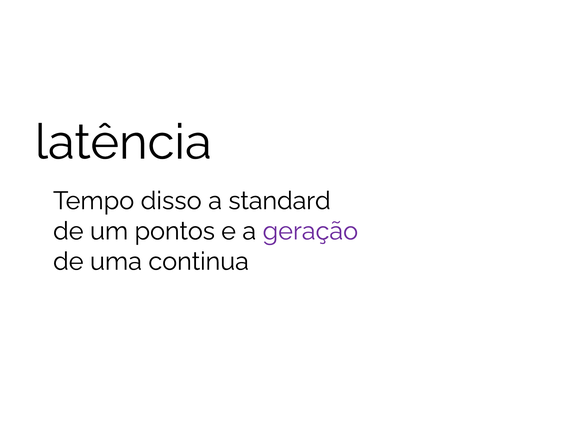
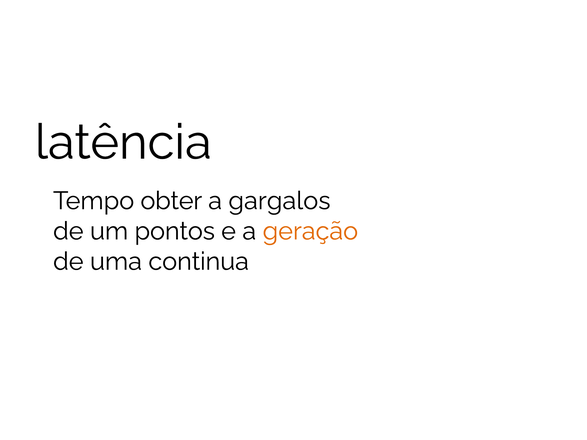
disso: disso -> obter
standard: standard -> gargalos
geração colour: purple -> orange
